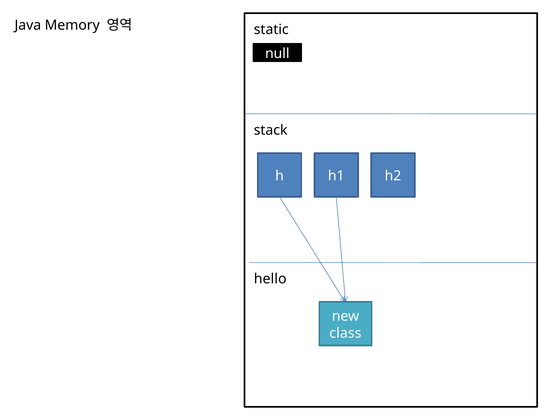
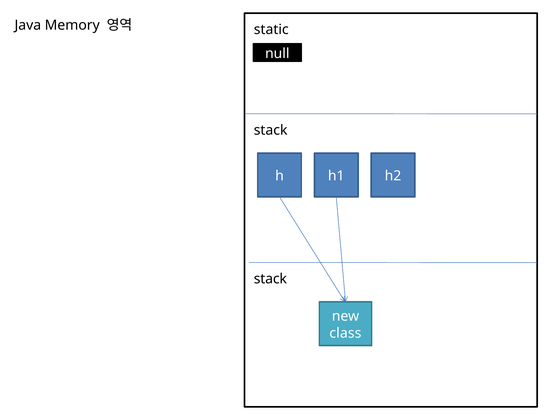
hello at (270, 278): hello -> stack
